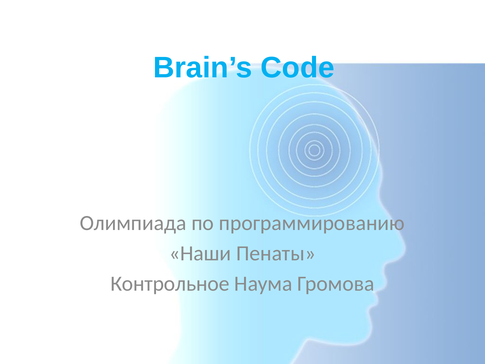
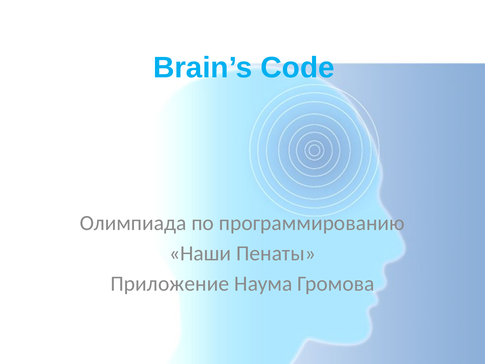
Контрольное: Контрольное -> Приложение
